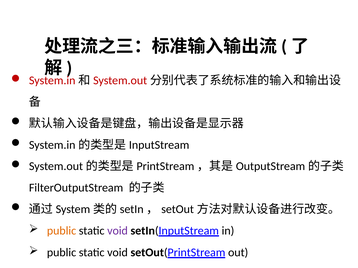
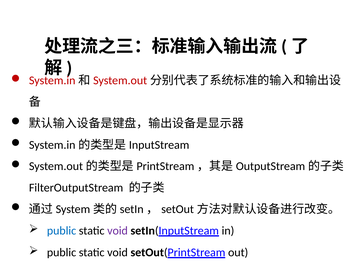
public at (62, 231) colour: orange -> blue
